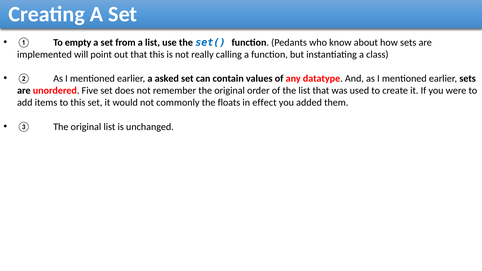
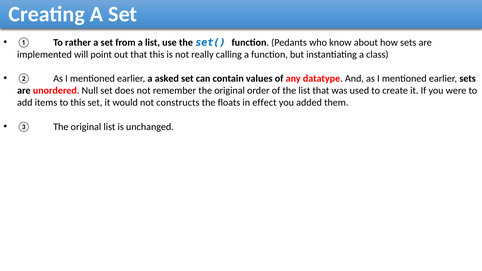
empty: empty -> rather
Five: Five -> Null
commonly: commonly -> constructs
